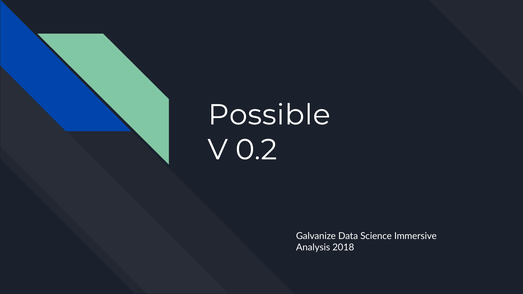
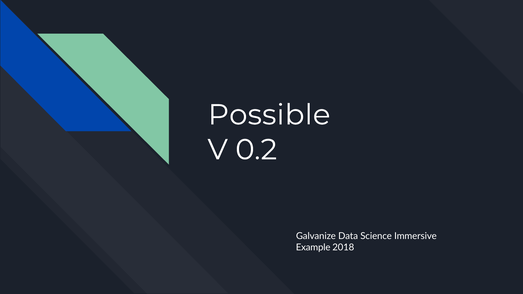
Analysis: Analysis -> Example
